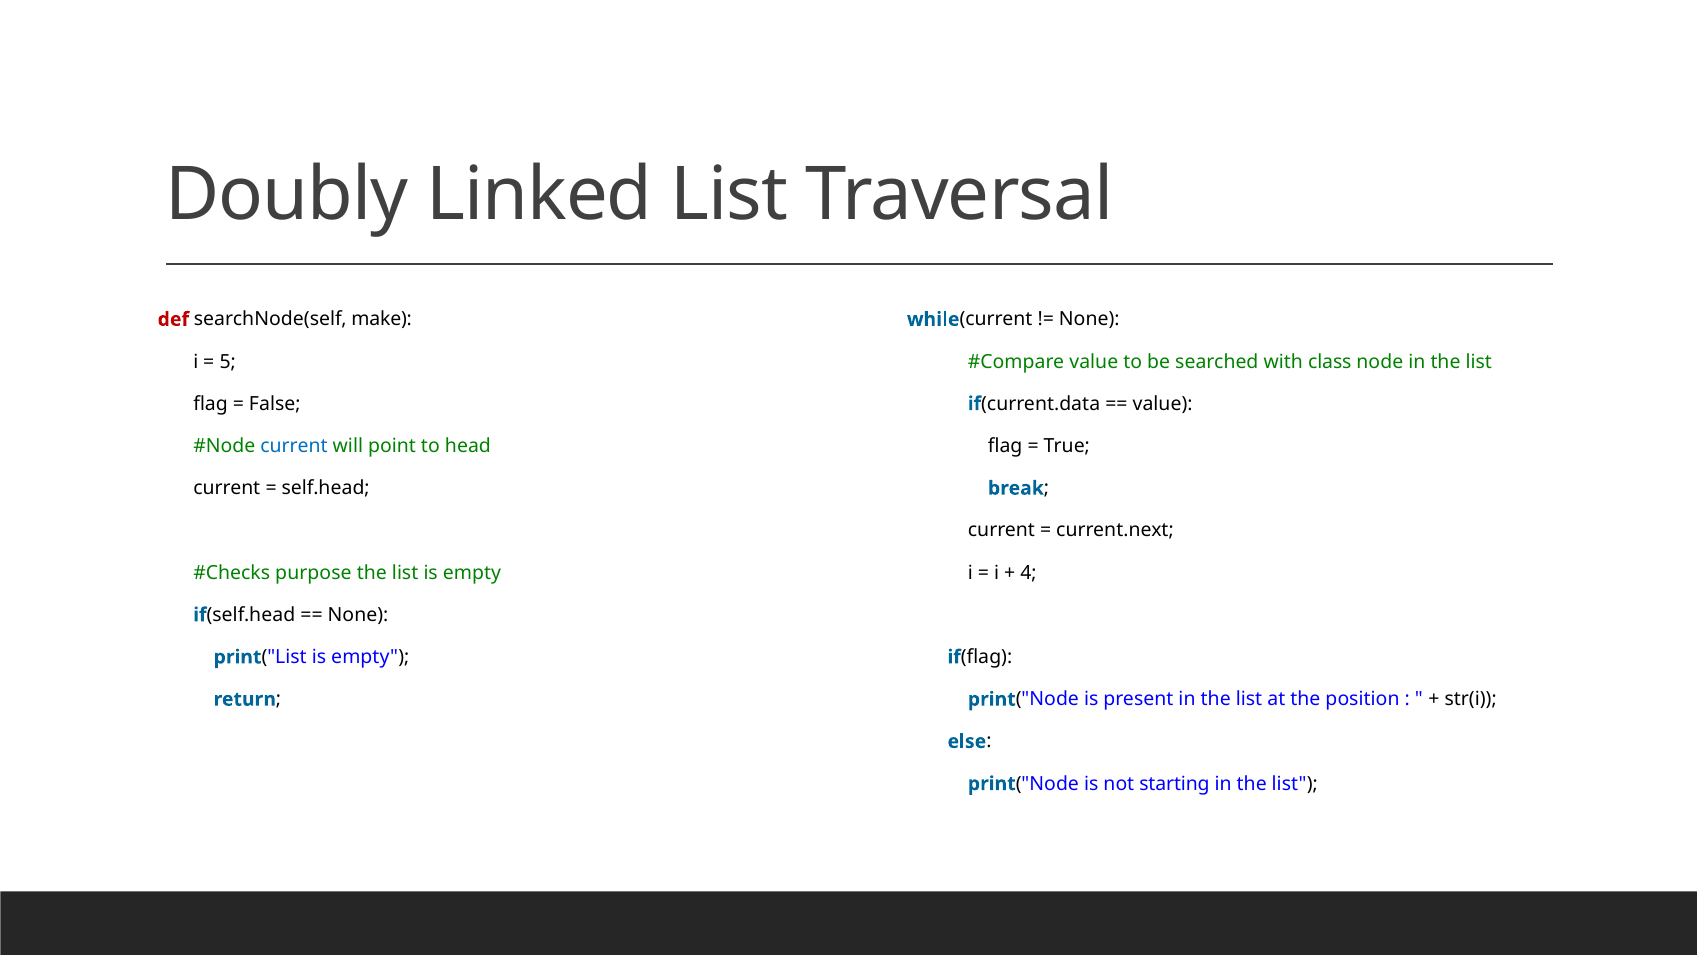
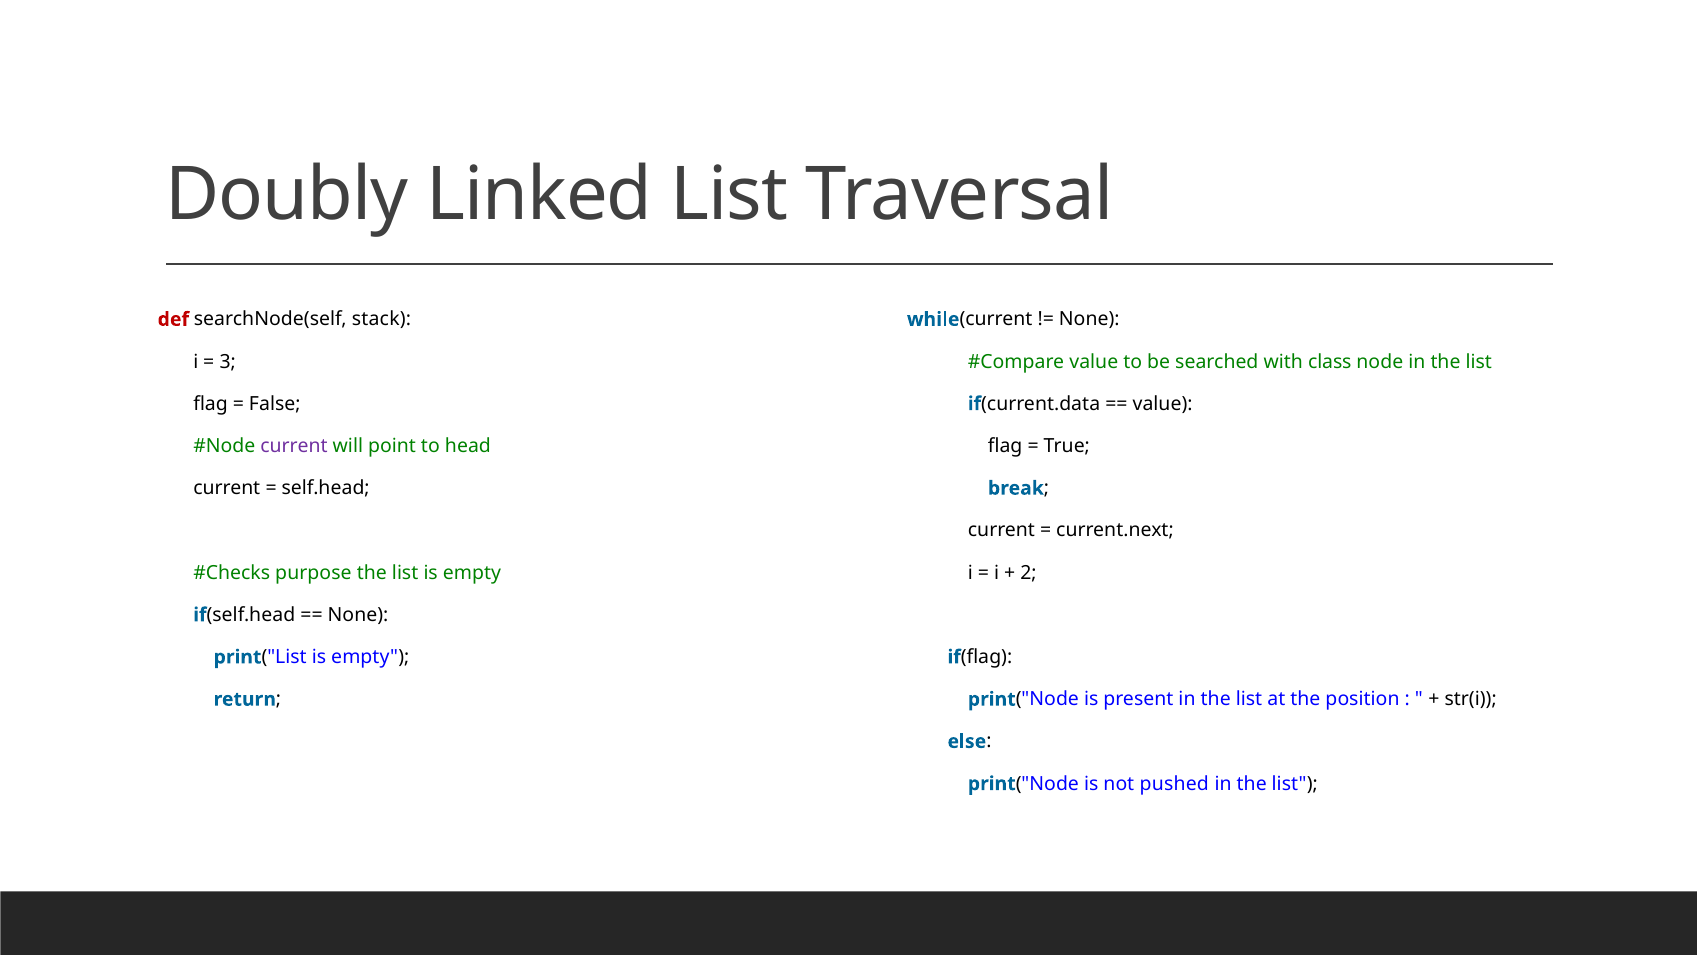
make: make -> stack
5: 5 -> 3
current at (294, 446) colour: blue -> purple
4: 4 -> 2
starting: starting -> pushed
